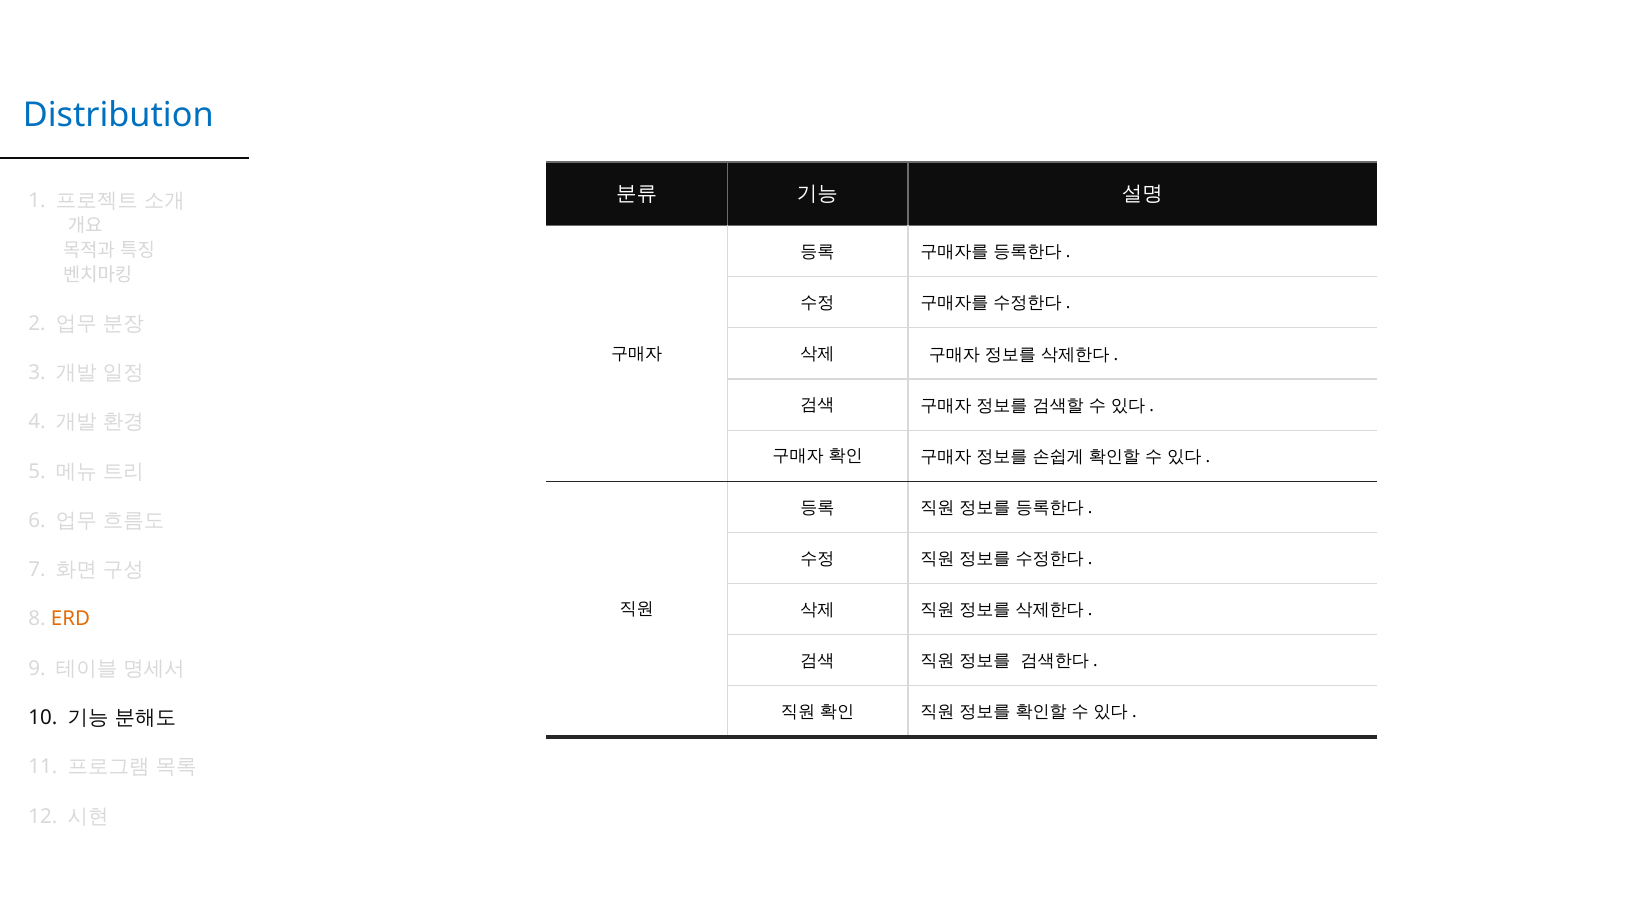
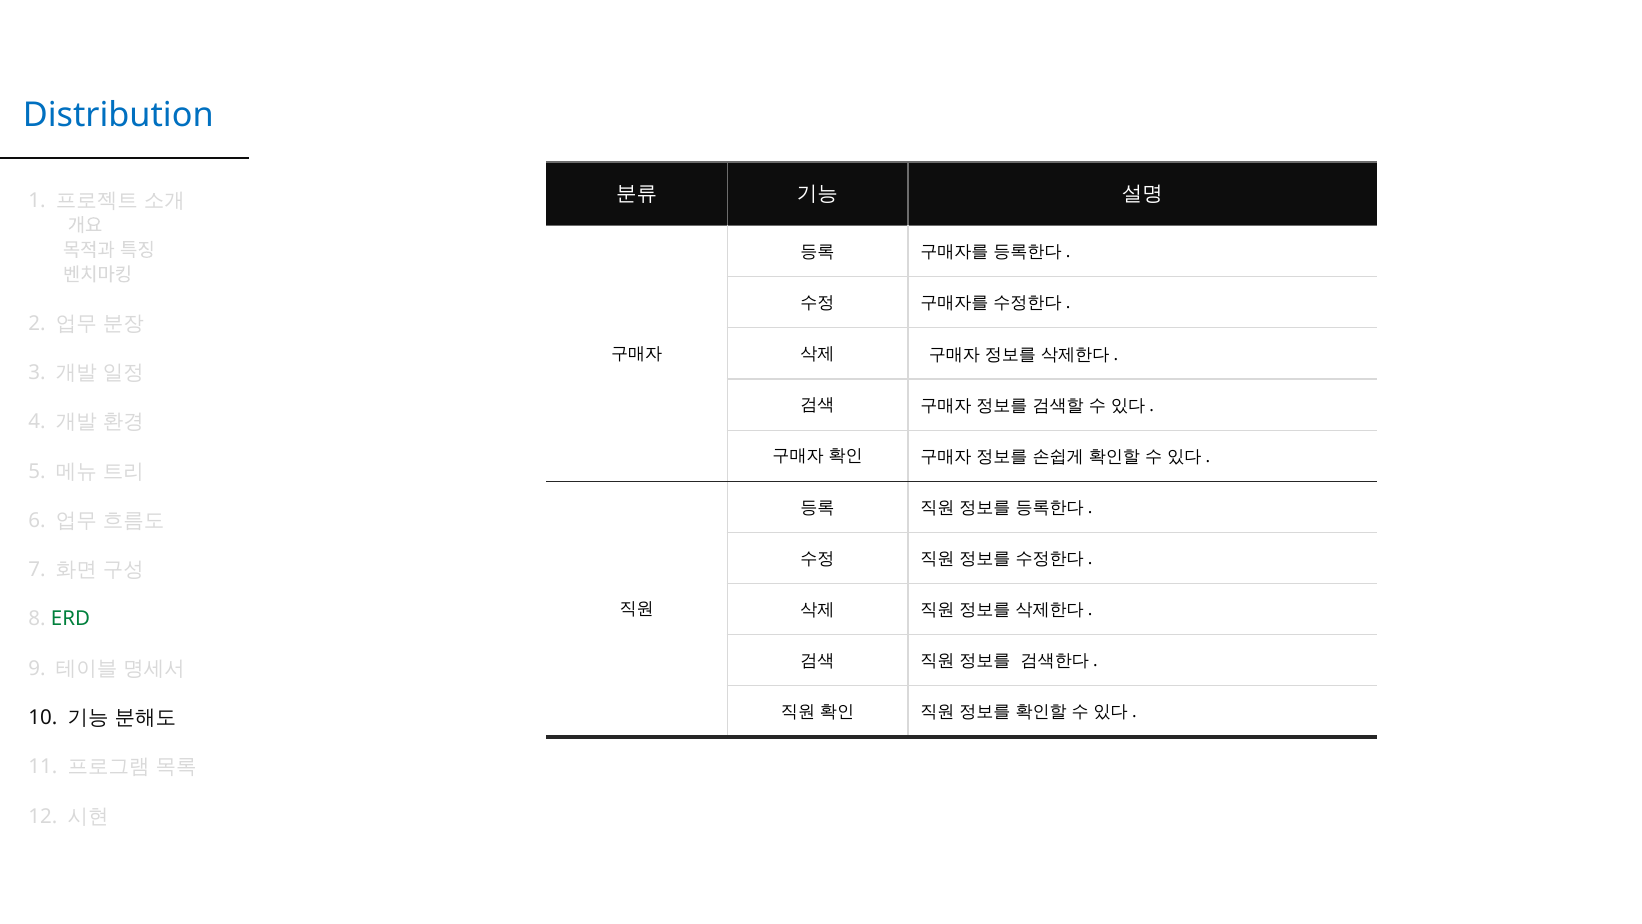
ERD colour: orange -> green
